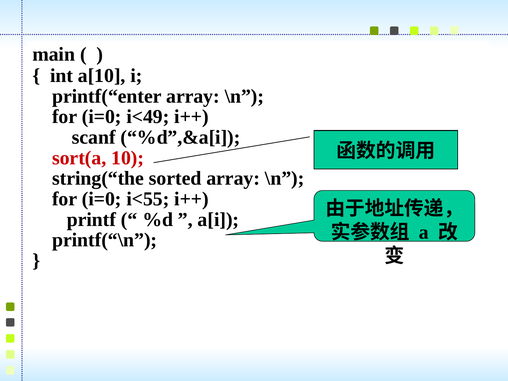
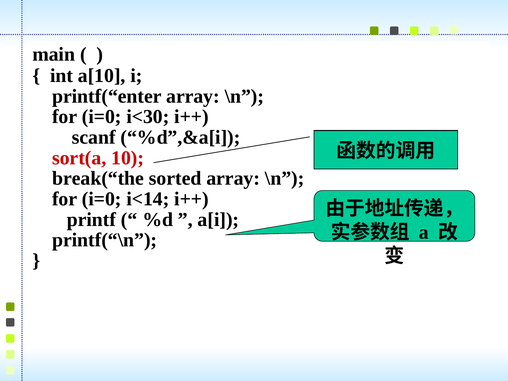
i<49: i<49 -> i<30
string(“the: string(“the -> break(“the
i<55: i<55 -> i<14
